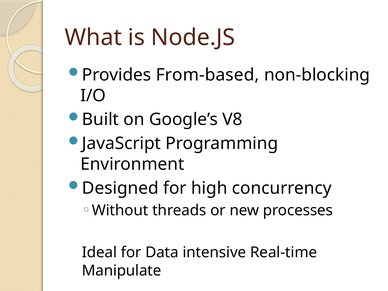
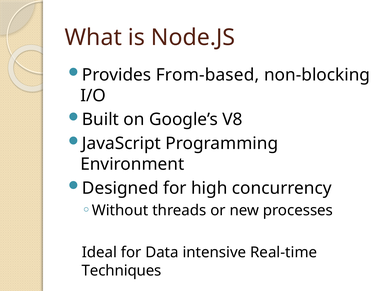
Manipulate: Manipulate -> Techniques
